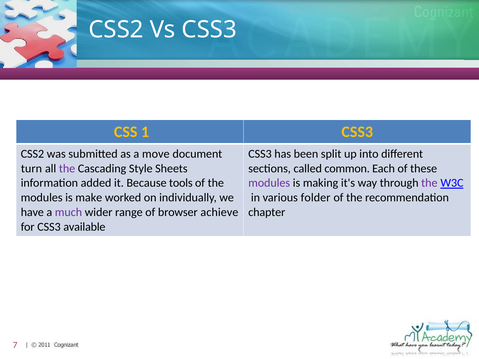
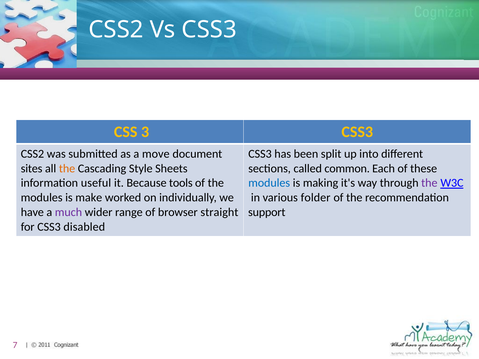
1: 1 -> 3
turn: turn -> sites
the at (67, 169) colour: purple -> orange
added: added -> useful
modules at (269, 183) colour: purple -> blue
achieve: achieve -> straight
chapter: chapter -> support
available: available -> disabled
